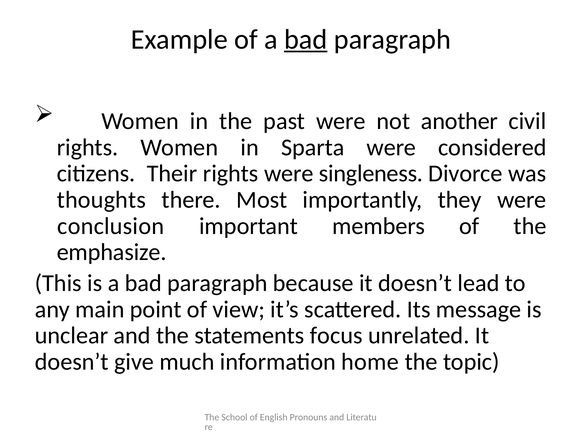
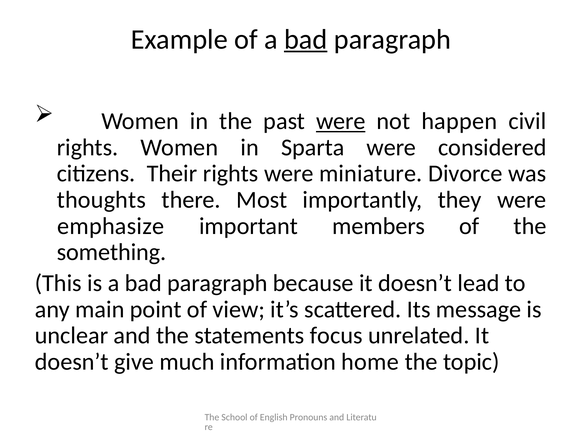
were at (341, 121) underline: none -> present
another: another -> happen
singleness: singleness -> miniature
conclusion: conclusion -> emphasize
emphasize: emphasize -> something
